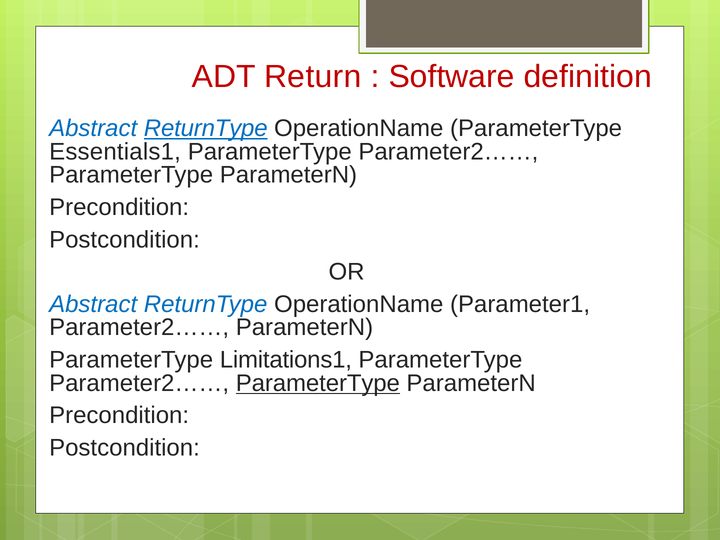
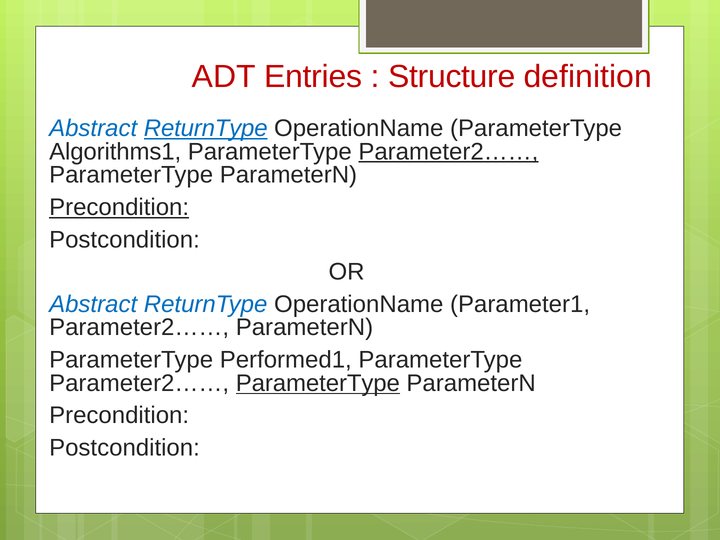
Return: Return -> Entries
Software: Software -> Structure
Essentials1: Essentials1 -> Algorithms1
Parameter2…… at (448, 152) underline: none -> present
Precondition at (119, 207) underline: none -> present
Limitations1: Limitations1 -> Performed1
